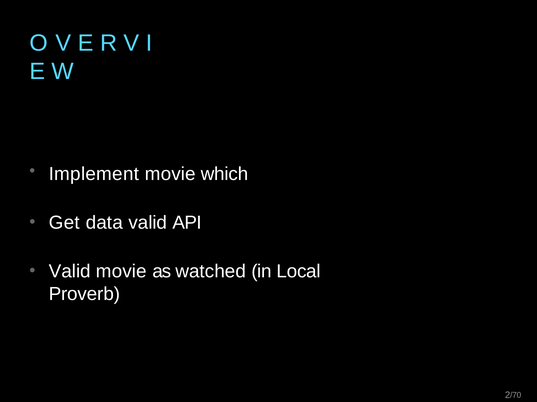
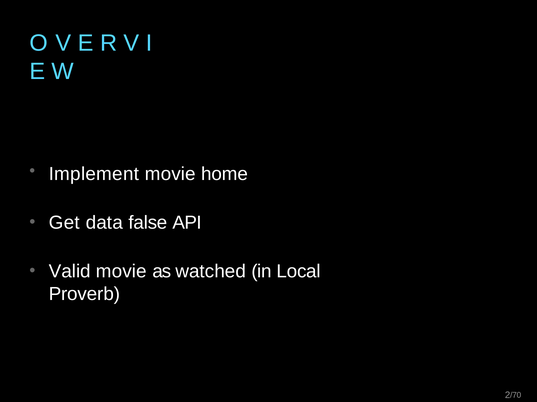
which: which -> home
data valid: valid -> false
